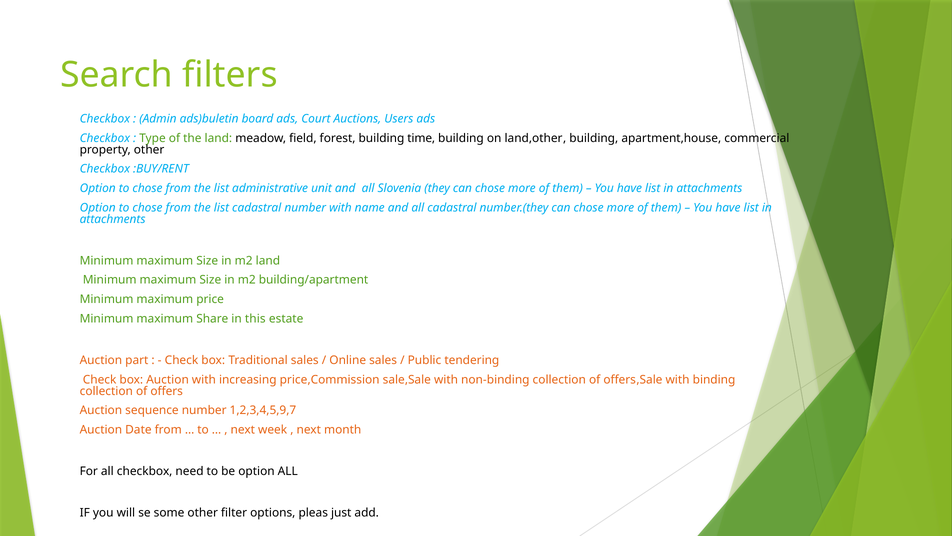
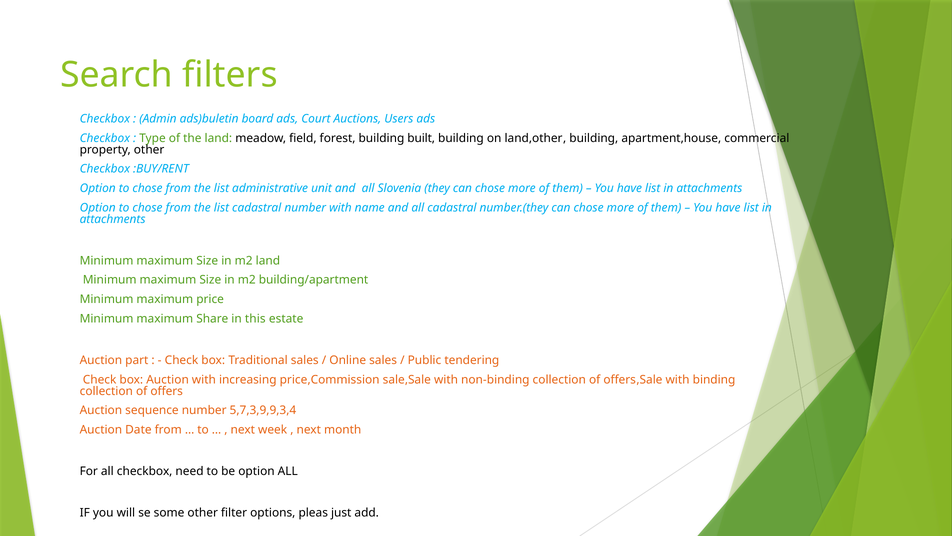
time: time -> built
1,2,3,4,5,9,7: 1,2,3,4,5,9,7 -> 5,7,3,9,9,3,4
